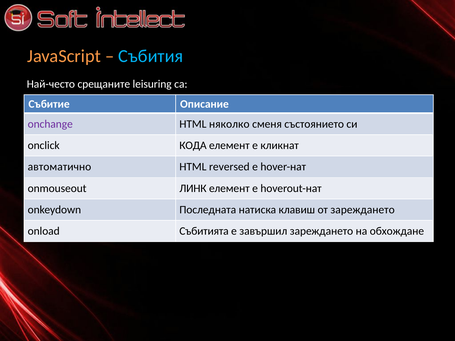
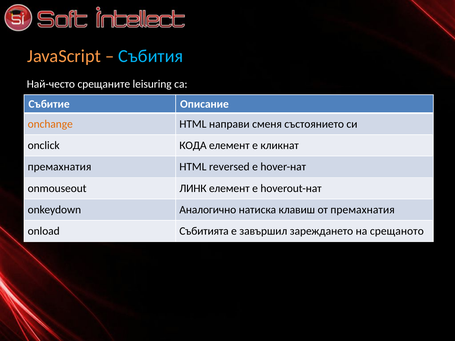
onchange colour: purple -> orange
няколко: няколко -> направи
автоматично at (59, 167): автоматично -> премахнатия
Последната: Последната -> Аналогично
от зареждането: зареждането -> премахнатия
обхождане: обхождане -> срещаното
